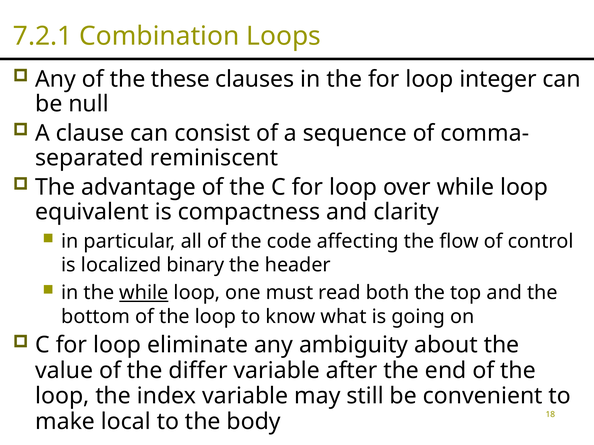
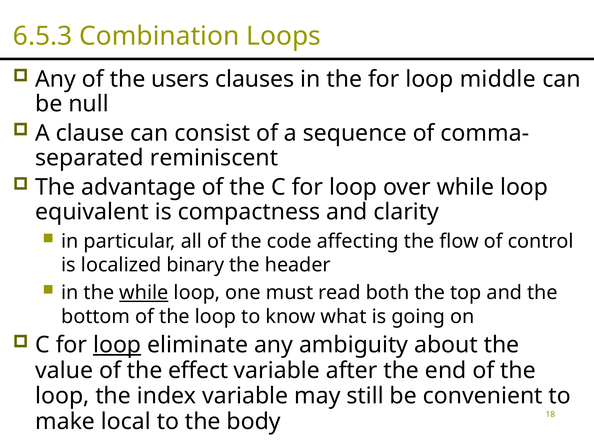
7.2.1: 7.2.1 -> 6.5.3
these: these -> users
integer: integer -> middle
loop at (117, 345) underline: none -> present
differ: differ -> effect
